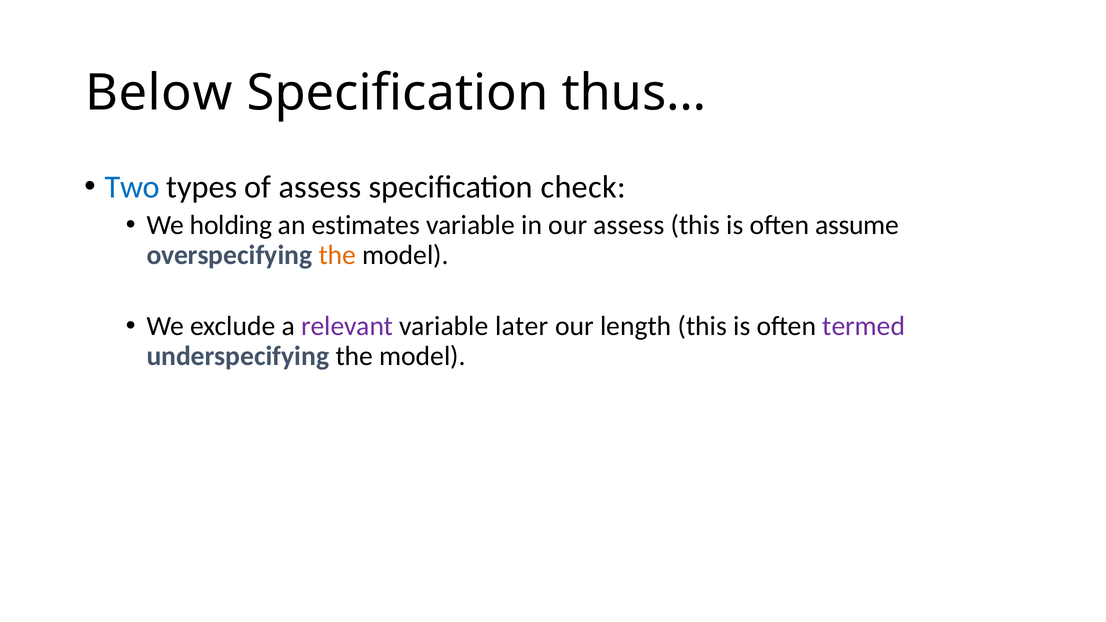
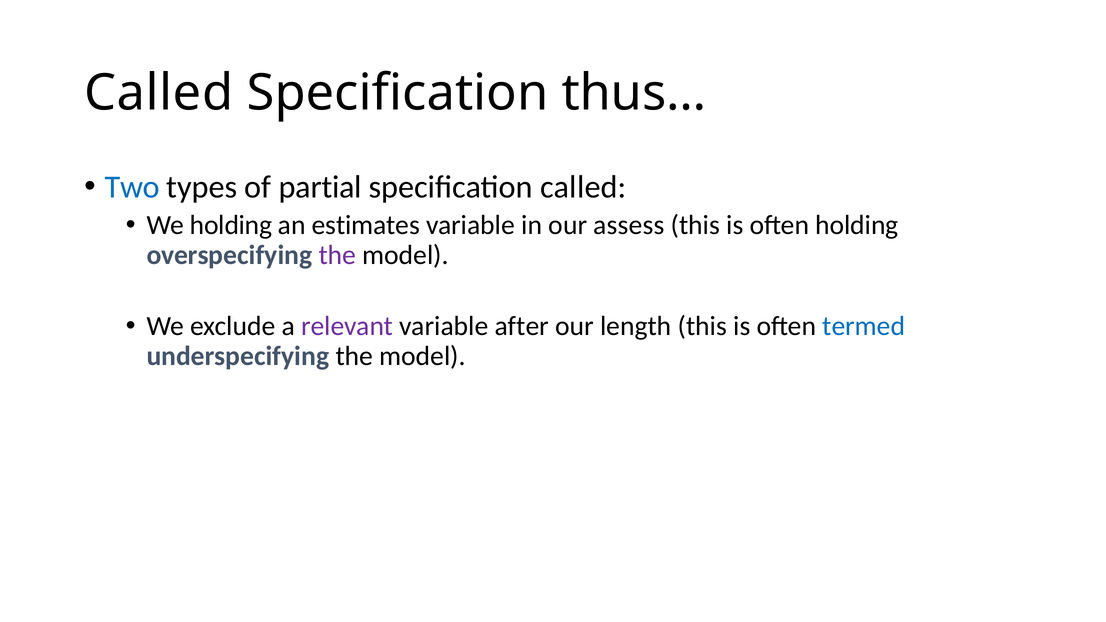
Below at (159, 93): Below -> Called
of assess: assess -> partial
specification check: check -> called
often assume: assume -> holding
the at (337, 255) colour: orange -> purple
later: later -> after
termed colour: purple -> blue
